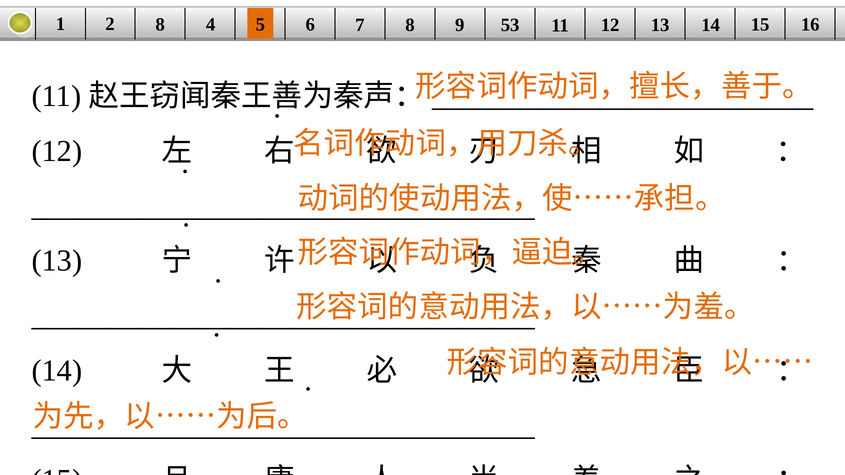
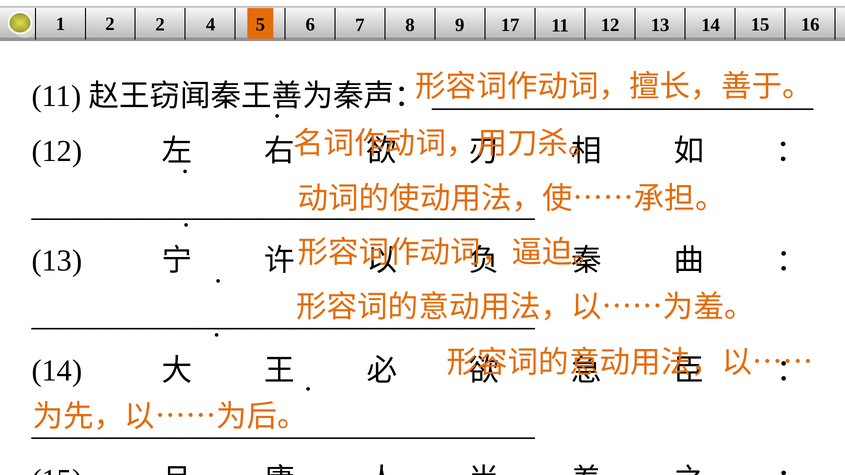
2 8: 8 -> 2
53: 53 -> 17
